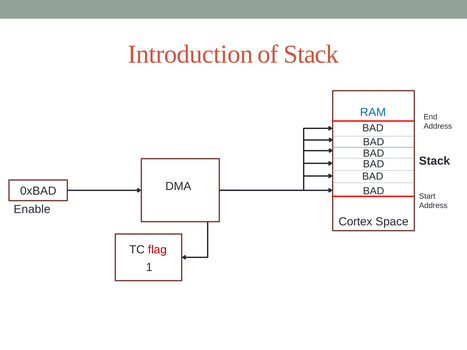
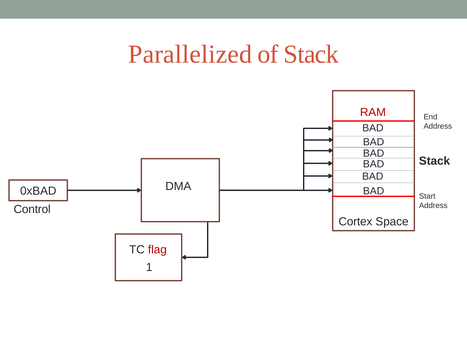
Introduction: Introduction -> Parallelized
RAM colour: blue -> red
Enable: Enable -> Control
